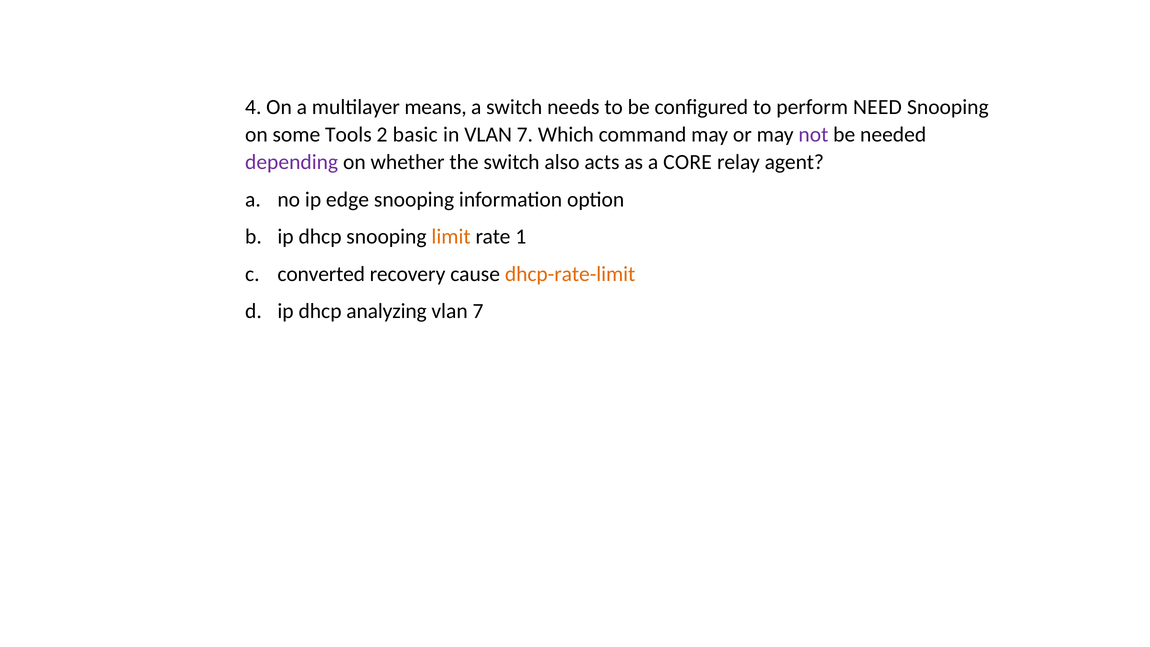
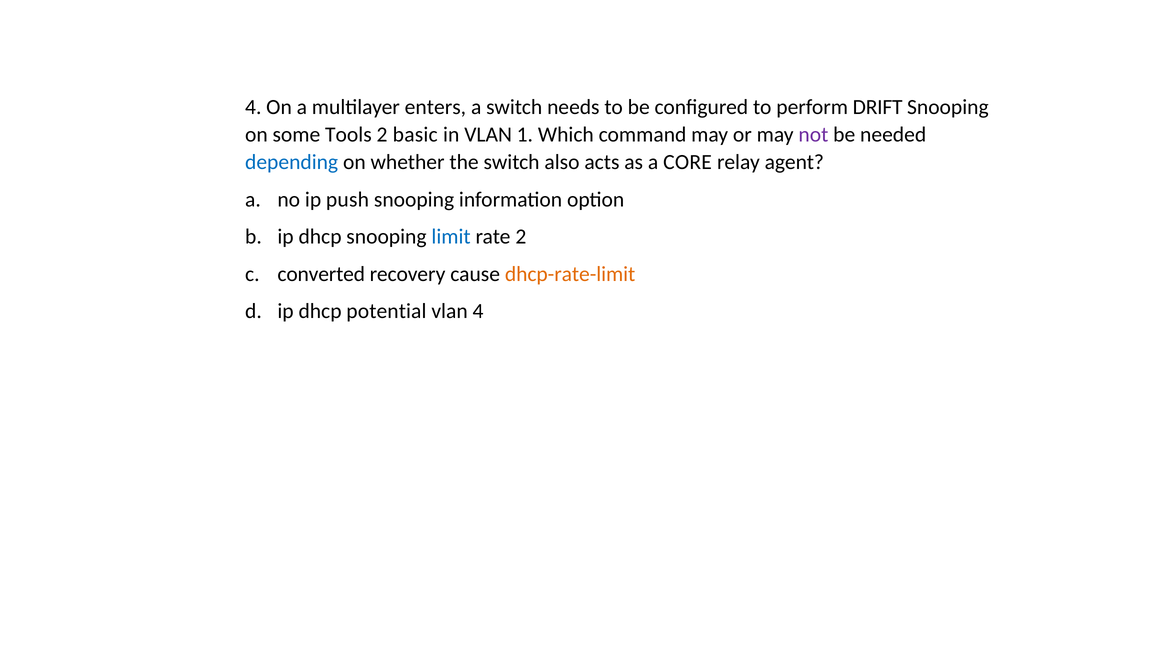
means: means -> enters
NEED: NEED -> DRIFT
in VLAN 7: 7 -> 1
depending colour: purple -> blue
edge: edge -> push
limit colour: orange -> blue
rate 1: 1 -> 2
analyzing: analyzing -> potential
7 at (478, 311): 7 -> 4
